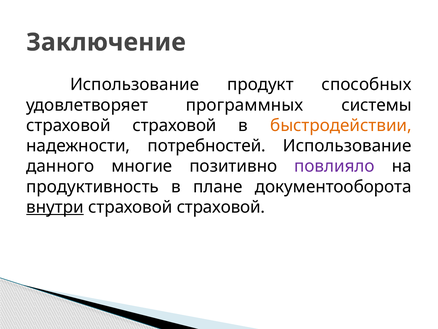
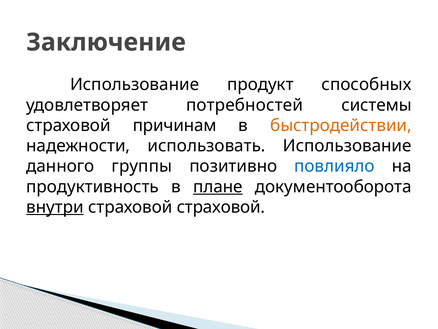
программных: программных -> потребностей
страховой at (175, 125): страховой -> причинам
потребностей: потребностей -> использовать
многие: многие -> группы
повлияло colour: purple -> blue
плане underline: none -> present
